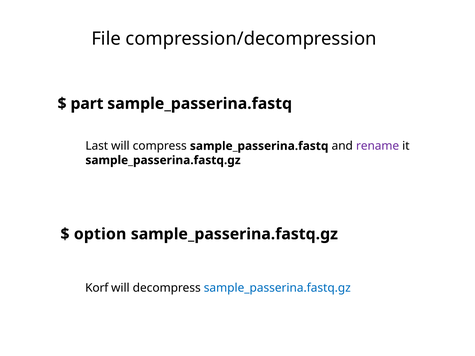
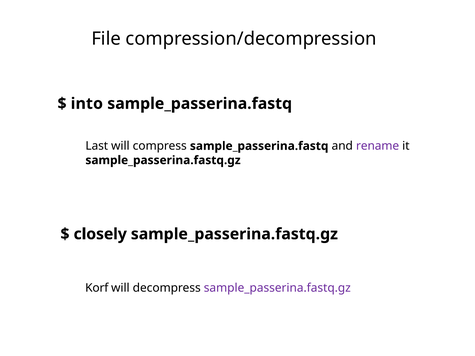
part: part -> into
option: option -> closely
sample_passerina.fastq.gz at (277, 288) colour: blue -> purple
